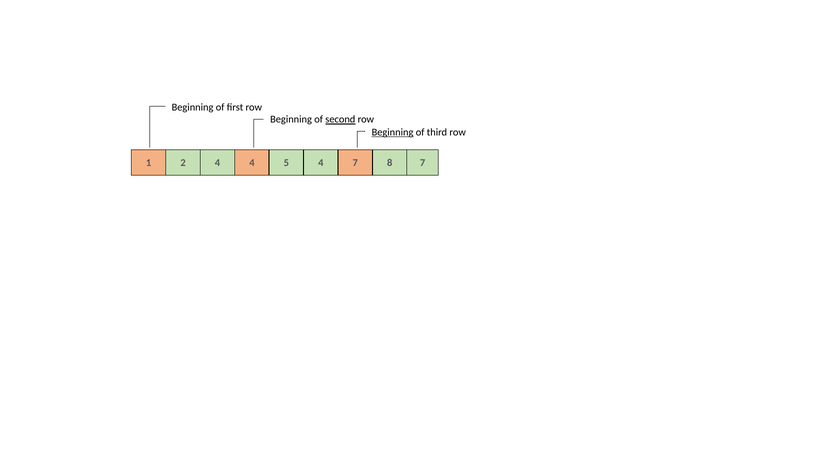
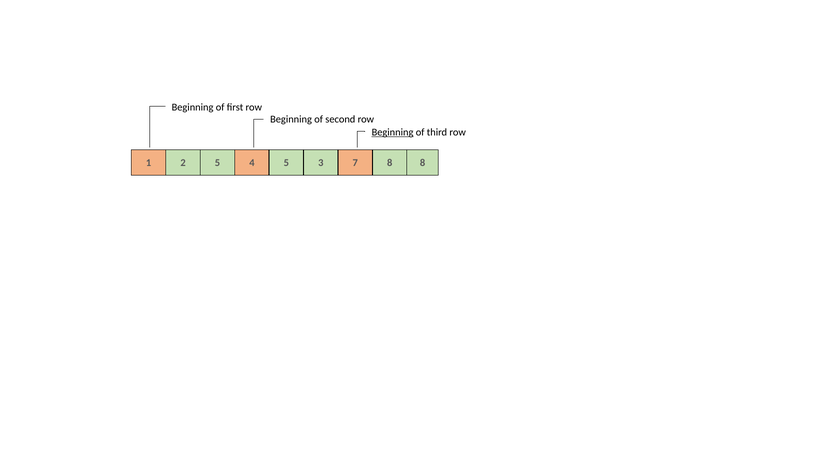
second underline: present -> none
2 4: 4 -> 5
5 4: 4 -> 3
8 7: 7 -> 8
